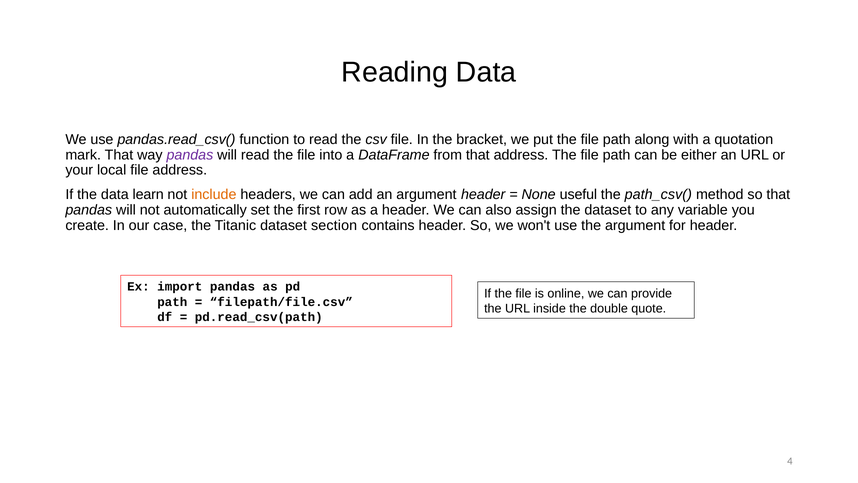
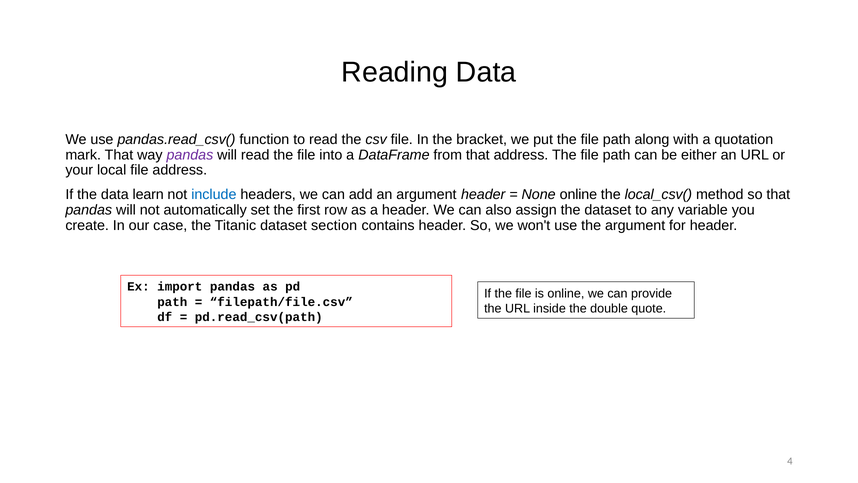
include colour: orange -> blue
None useful: useful -> online
path_csv(: path_csv( -> local_csv(
